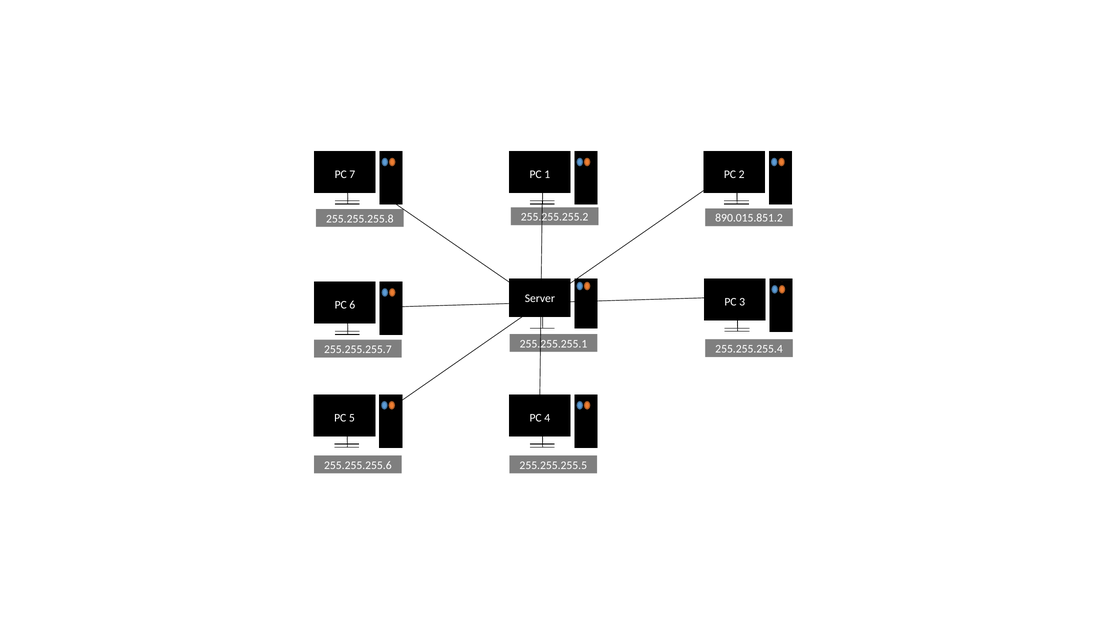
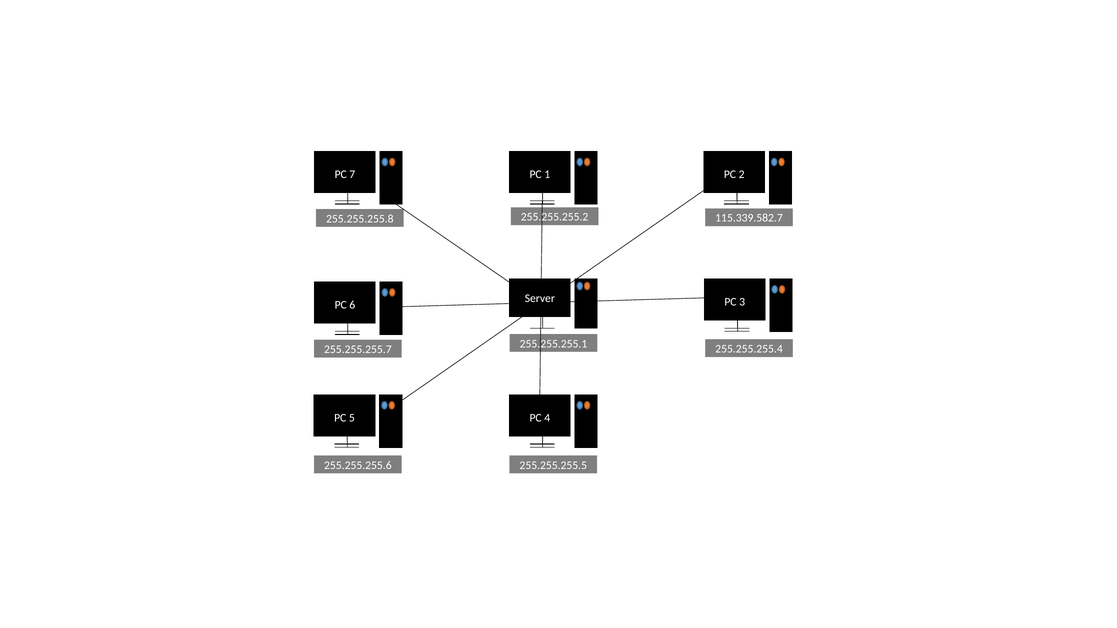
890.015.851.2: 890.015.851.2 -> 115.339.582.7
